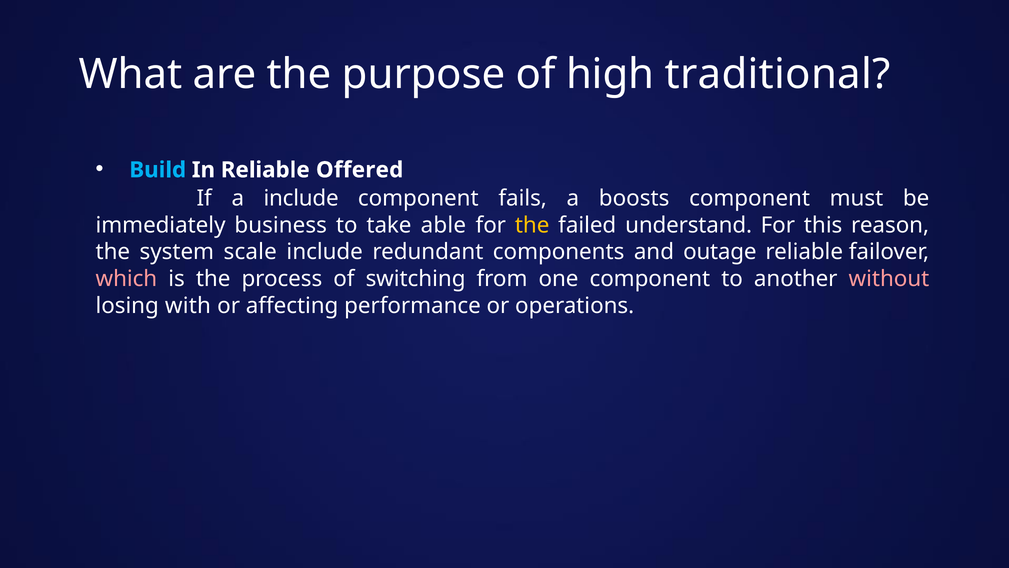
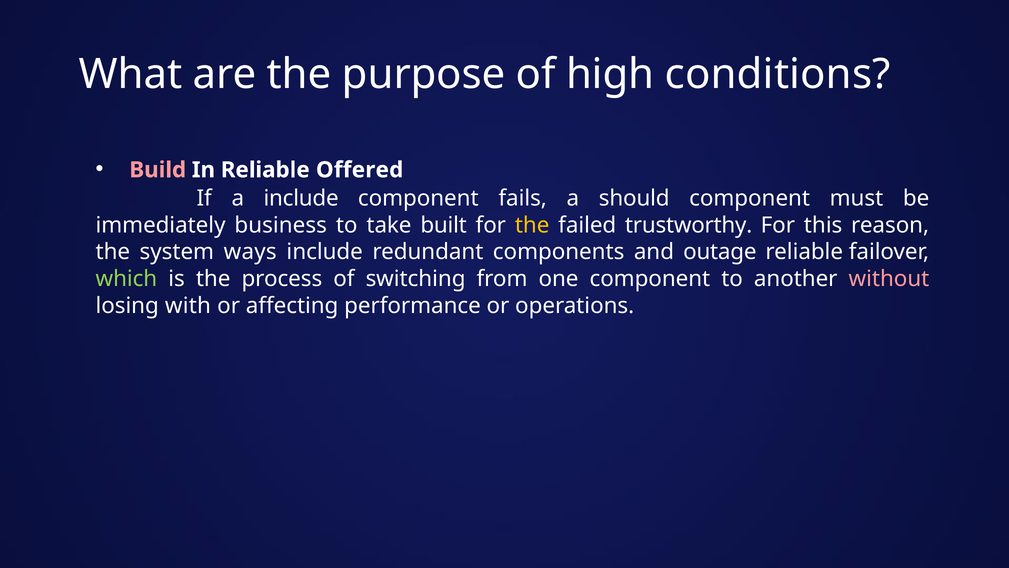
traditional: traditional -> conditions
Build colour: light blue -> pink
boosts: boosts -> should
able: able -> built
understand: understand -> trustworthy
scale: scale -> ways
which colour: pink -> light green
